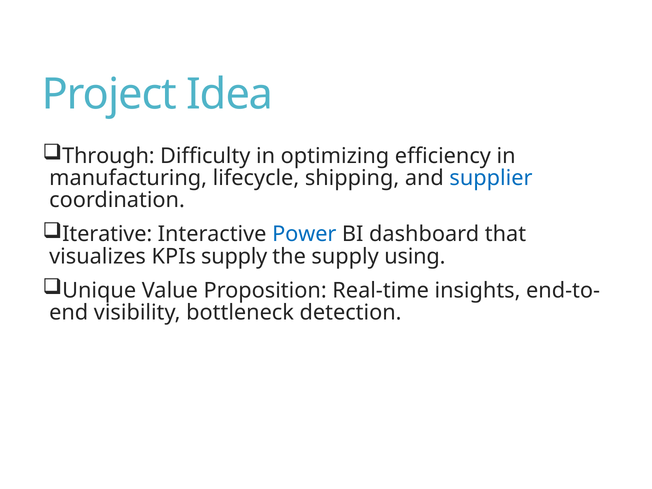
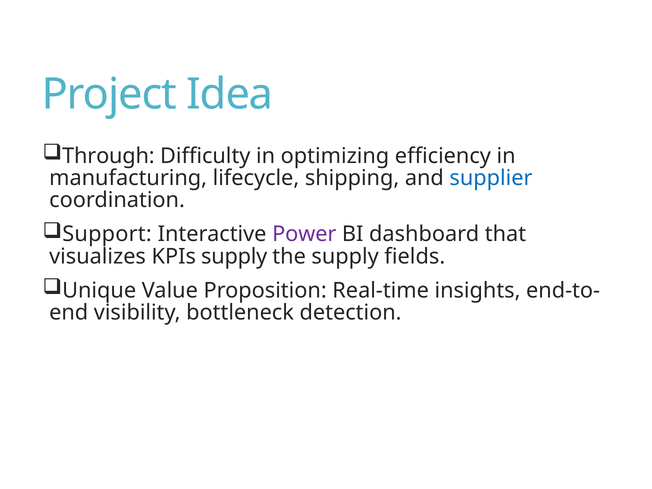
Iterative: Iterative -> Support
Power colour: blue -> purple
using: using -> fields
